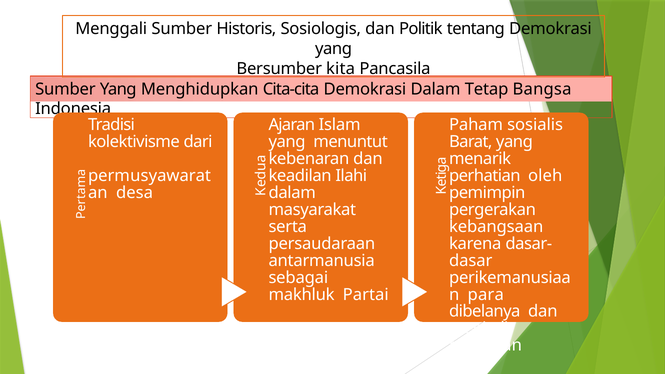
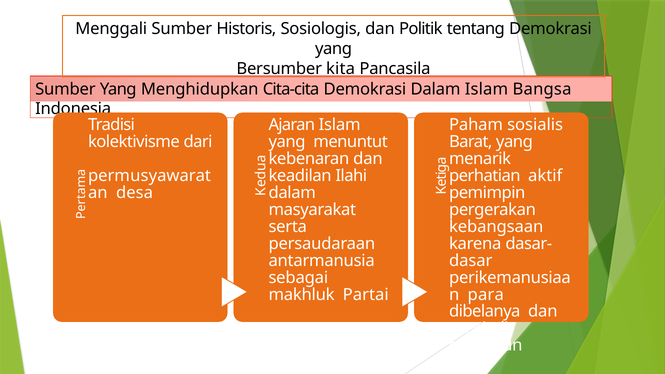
Dalam Tetap: Tetap -> Islam
oleh: oleh -> aktif
bertahan: bertahan -> sekalipun
